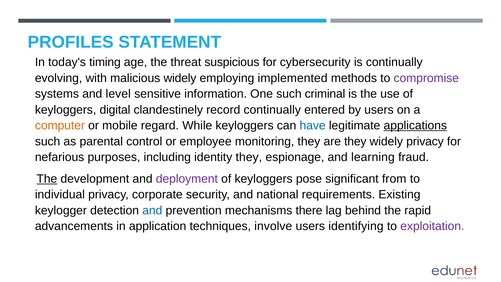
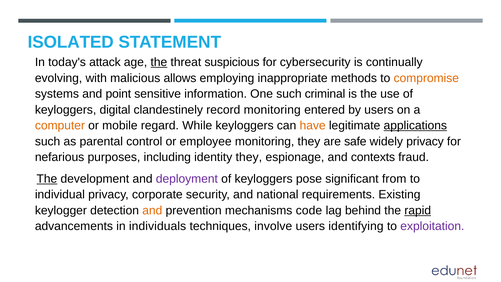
PROFILES: PROFILES -> ISOLATED
timing: timing -> attack
the at (159, 62) underline: none -> present
malicious widely: widely -> allows
implemented: implemented -> inappropriate
compromise colour: purple -> orange
level: level -> point
record continually: continually -> monitoring
have colour: blue -> orange
are they: they -> safe
learning: learning -> contexts
and at (152, 210) colour: blue -> orange
there: there -> code
rapid underline: none -> present
application: application -> individuals
